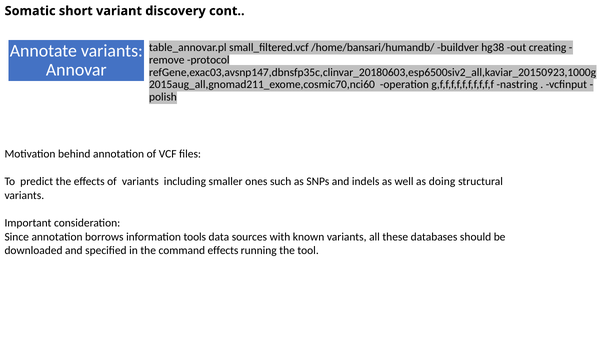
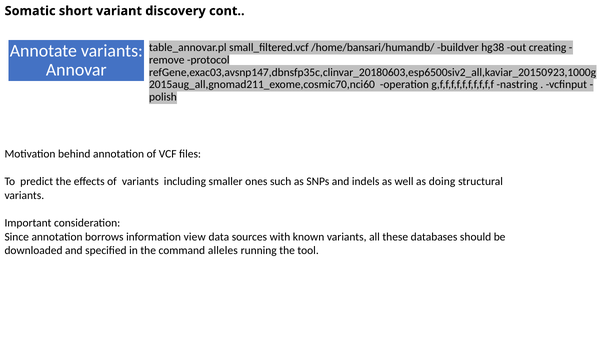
tools: tools -> view
command effects: effects -> alleles
